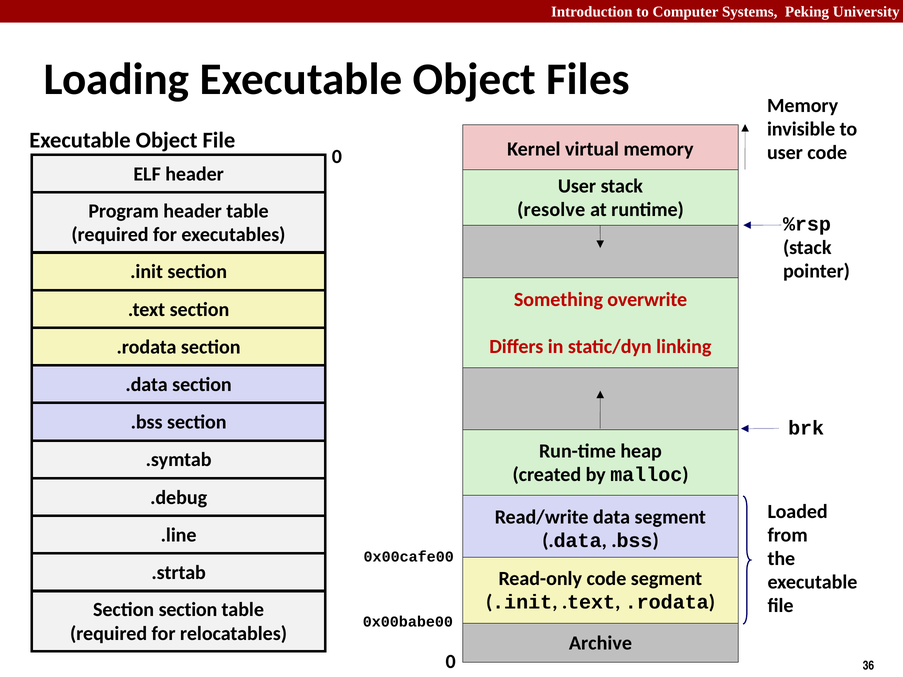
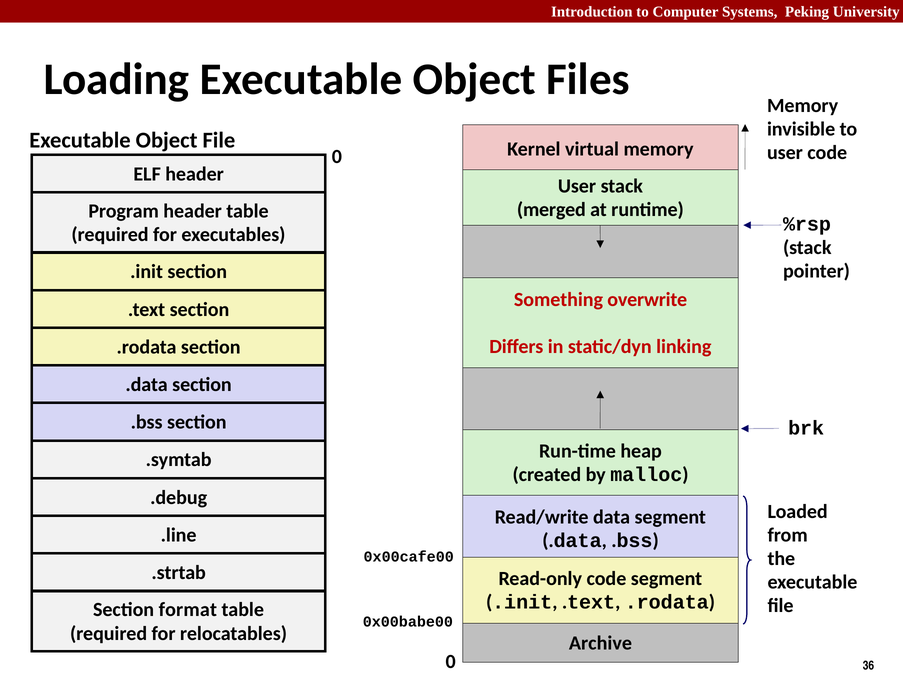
resolve: resolve -> merged
Section section: section -> format
